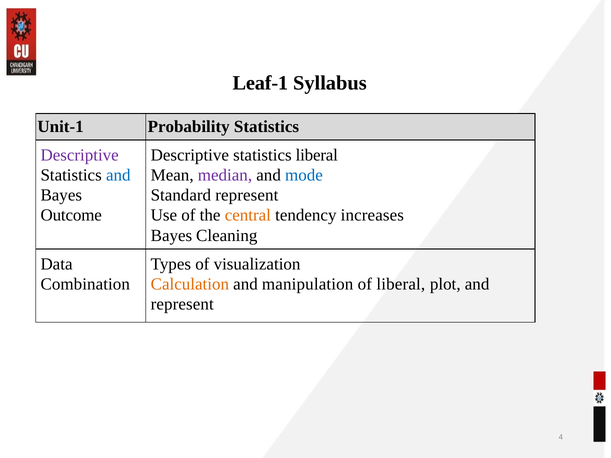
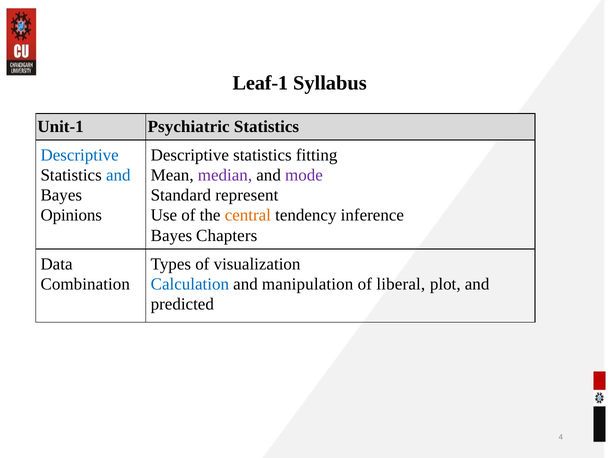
Probability: Probability -> Psychiatric
Descriptive at (80, 155) colour: purple -> blue
statistics liberal: liberal -> fitting
mode colour: blue -> purple
Outcome: Outcome -> Opinions
increases: increases -> inference
Cleaning: Cleaning -> Chapters
Calculation colour: orange -> blue
represent at (182, 305): represent -> predicted
